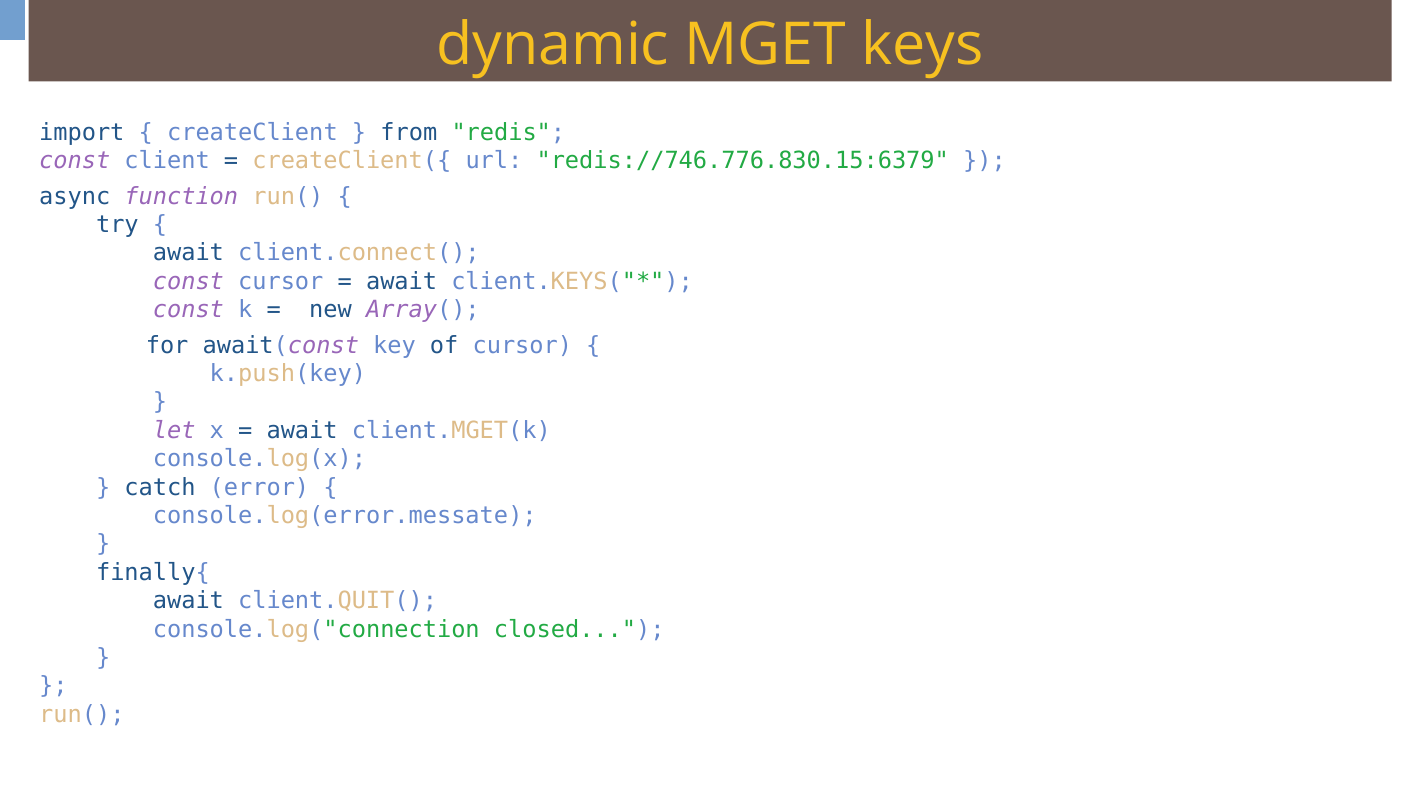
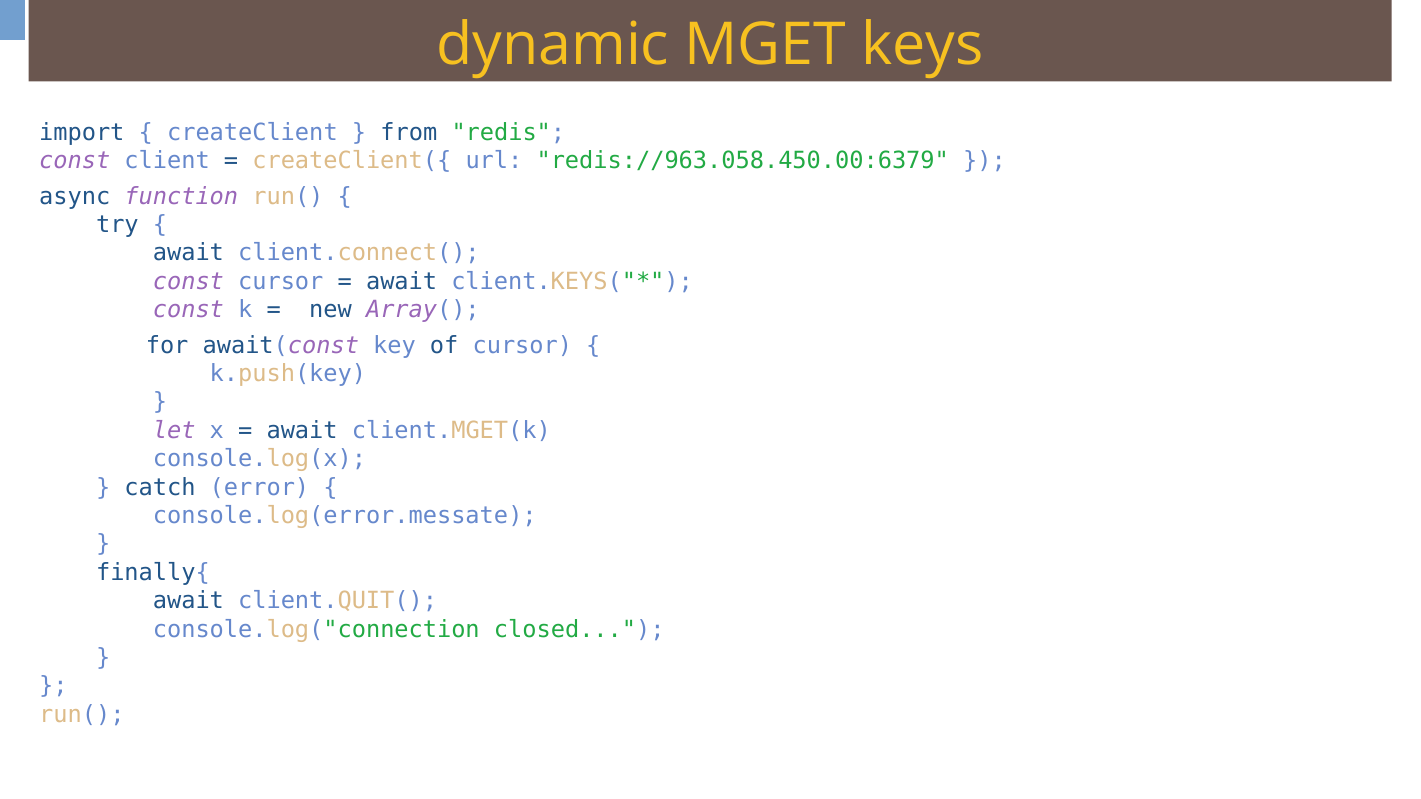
redis://746.776.830.15:6379: redis://746.776.830.15:6379 -> redis://963.058.450.00:6379
